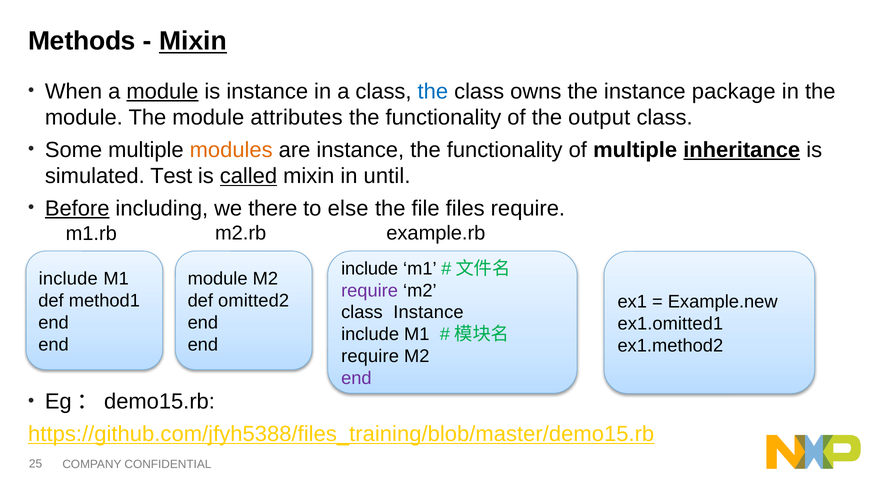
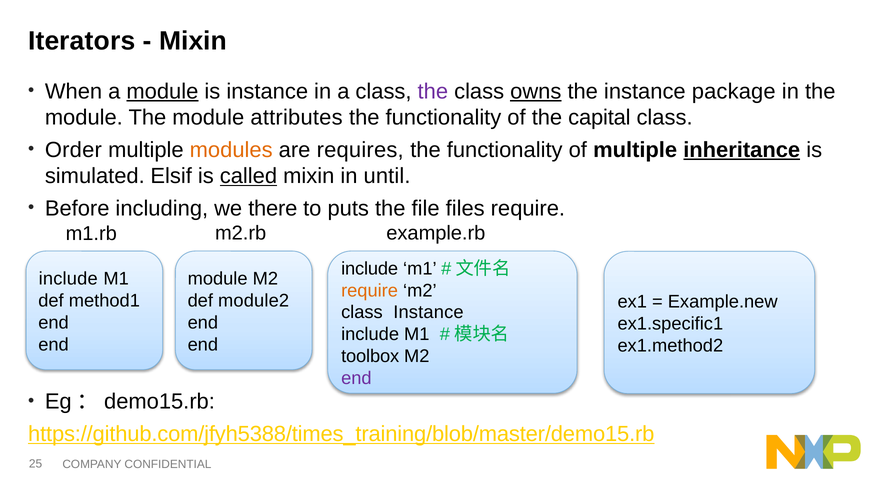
Methods: Methods -> Iterators
Mixin at (193, 41) underline: present -> none
the at (433, 91) colour: blue -> purple
owns underline: none -> present
output: output -> capital
Some: Some -> Order
are instance: instance -> requires
Test: Test -> Elsif
Before underline: present -> none
else: else -> puts
require at (370, 291) colour: purple -> orange
omitted2: omitted2 -> module2
ex1.omitted1: ex1.omitted1 -> ex1.specific1
require at (370, 356): require -> toolbox
https://github.com/jfyh5388/files_training/blob/master/demo15.rb: https://github.com/jfyh5388/files_training/blob/master/demo15.rb -> https://github.com/jfyh5388/times_training/blob/master/demo15.rb
